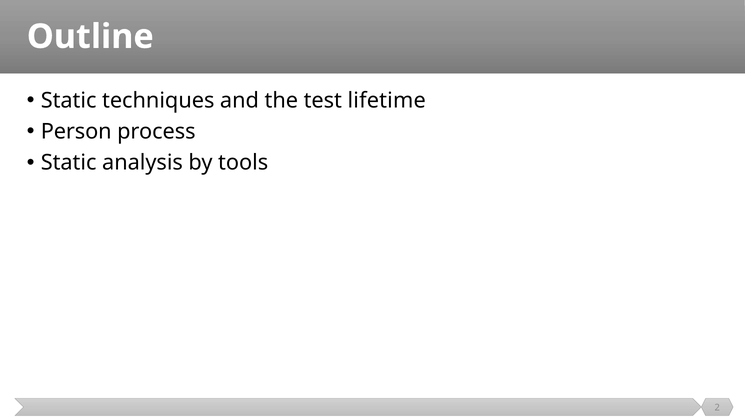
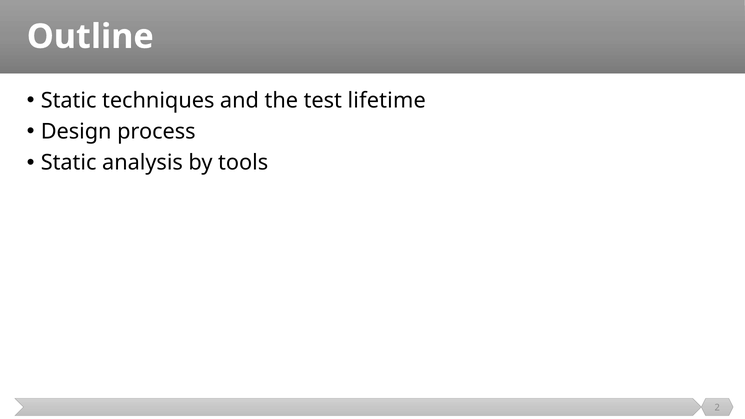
Person: Person -> Design
